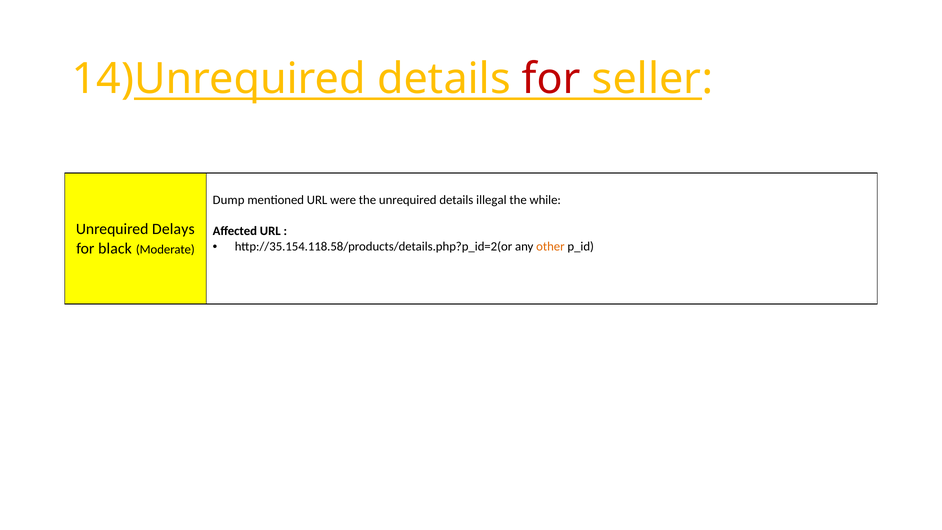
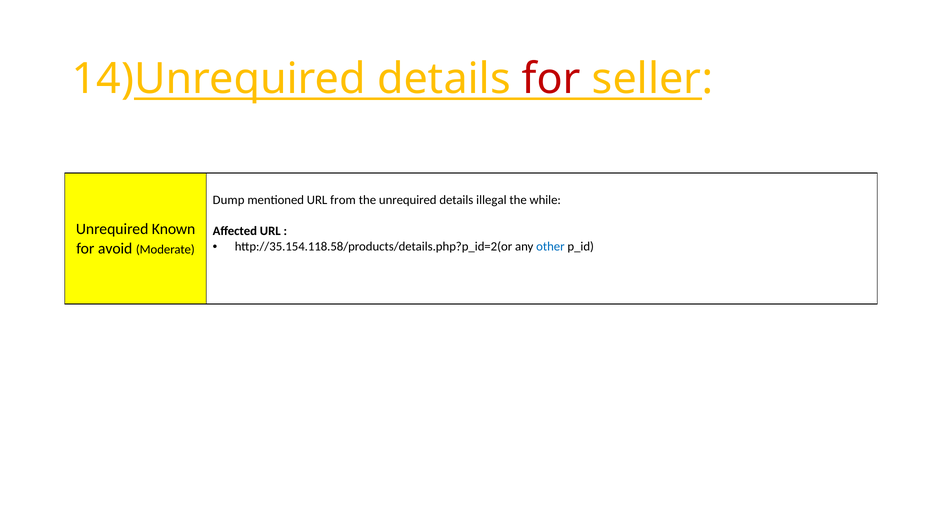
were: were -> from
Delays: Delays -> Known
other colour: orange -> blue
black: black -> avoid
